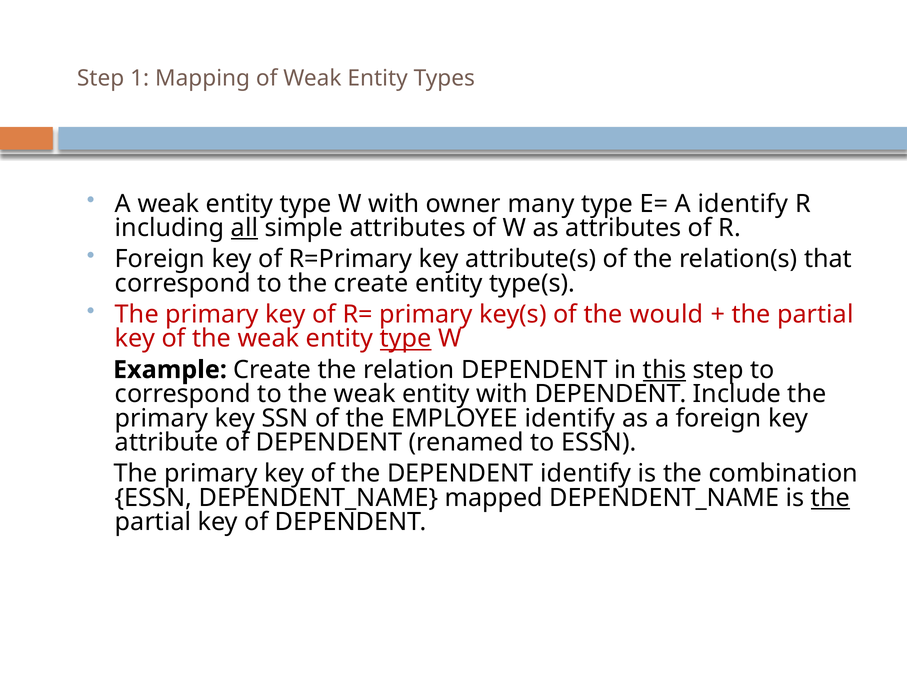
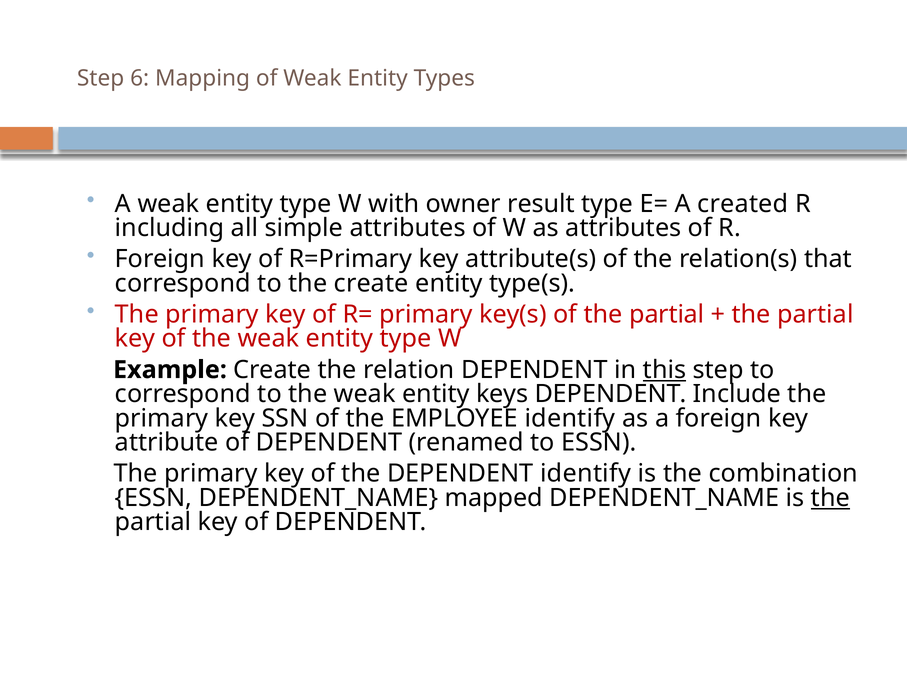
1: 1 -> 6
many: many -> result
A identify: identify -> created
all underline: present -> none
of the would: would -> partial
type at (406, 339) underline: present -> none
entity with: with -> keys
